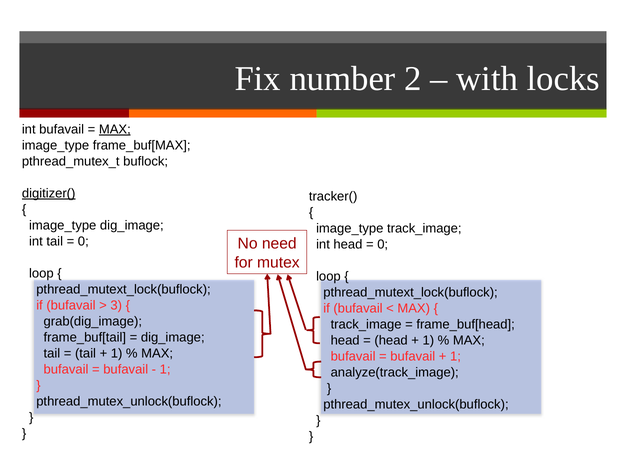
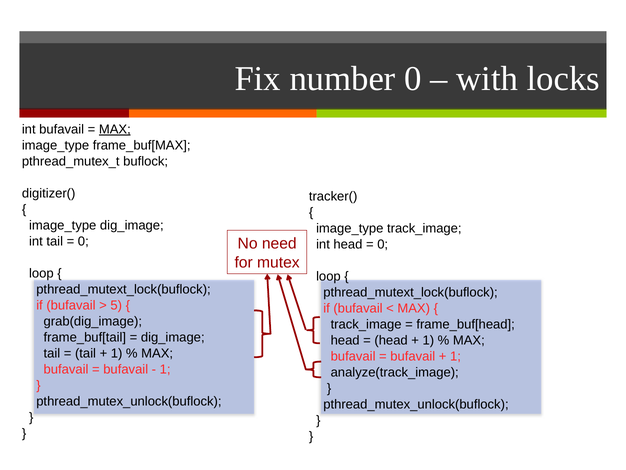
number 2: 2 -> 0
digitizer( underline: present -> none
3: 3 -> 5
